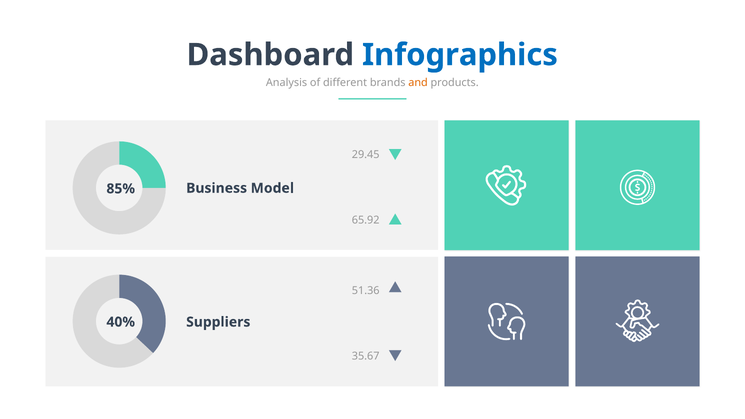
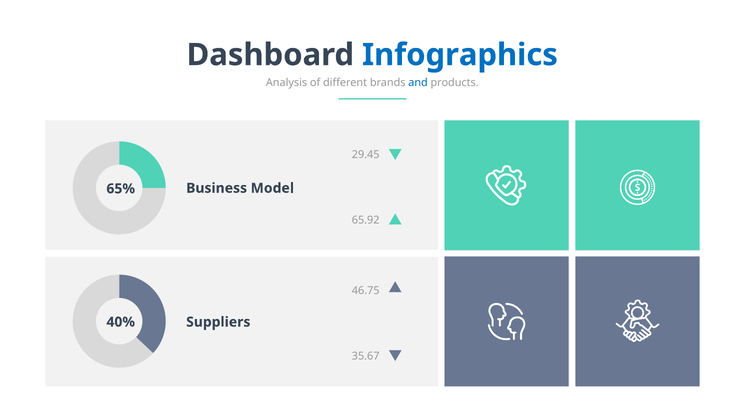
and colour: orange -> blue
85%: 85% -> 65%
51.36: 51.36 -> 46.75
